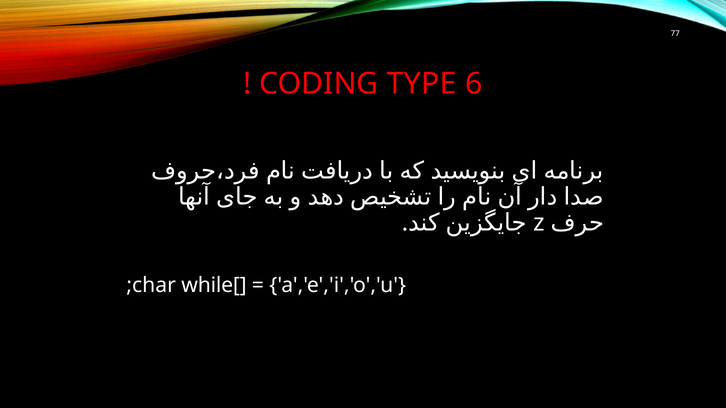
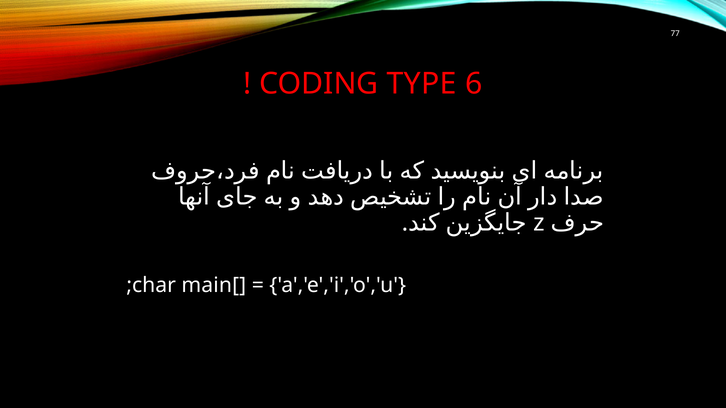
while[: while[ -> main[
